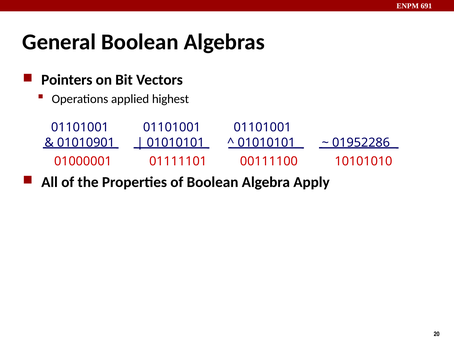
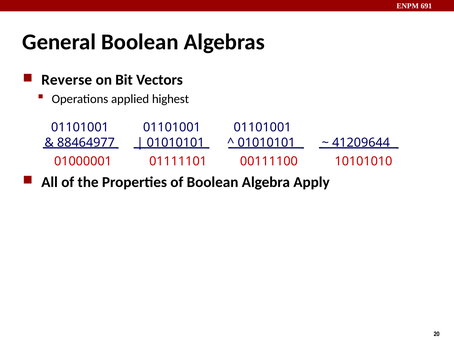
Pointers: Pointers -> Reverse
01010901: 01010901 -> 88464977
01952286: 01952286 -> 41209644
